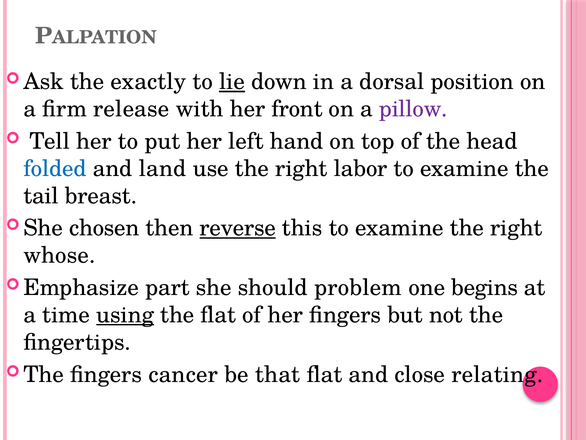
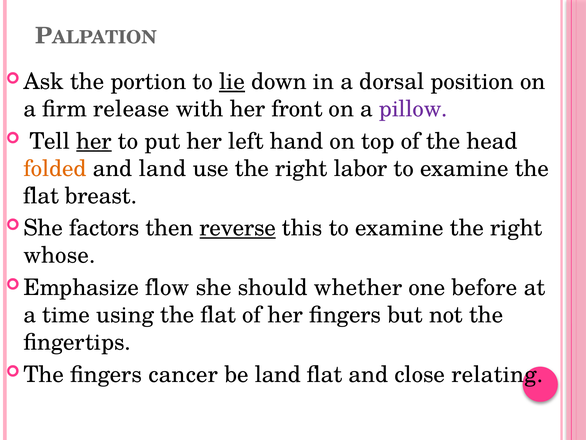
exactly: exactly -> portion
her at (94, 141) underline: none -> present
folded colour: blue -> orange
tail at (41, 196): tail -> flat
chosen: chosen -> factors
part: part -> flow
problem: problem -> whether
begins: begins -> before
using underline: present -> none
be that: that -> land
